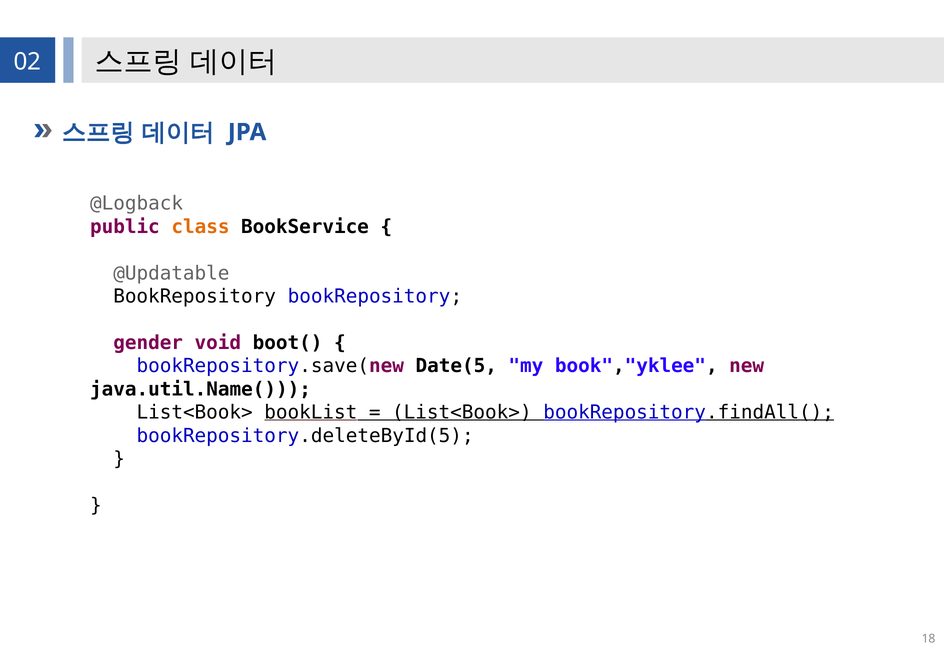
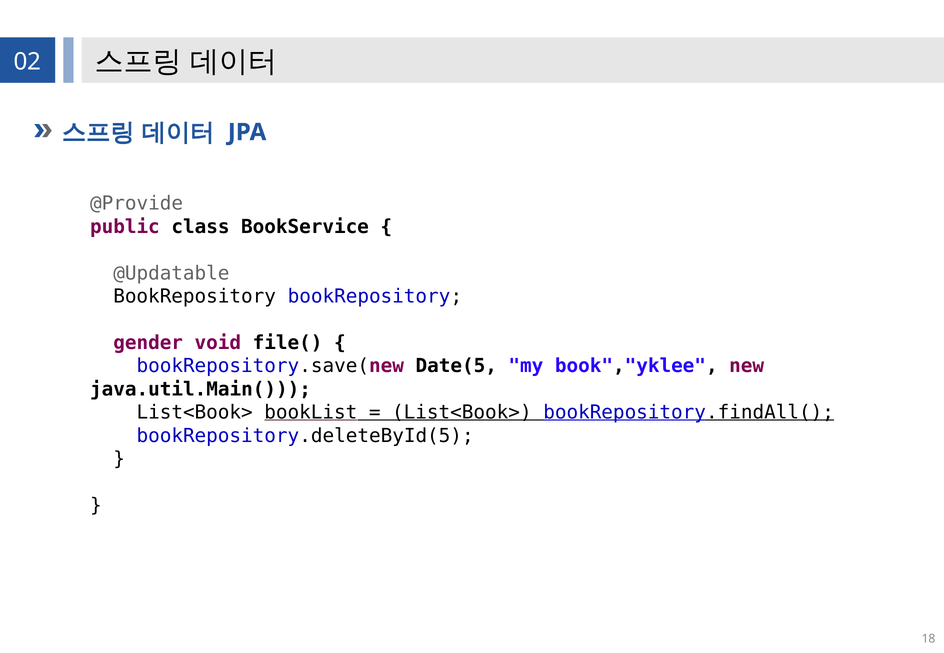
@Logback: @Logback -> @Provide
class colour: orange -> black
boot(: boot( -> file(
java.util.Name(: java.util.Name( -> java.util.Main(
